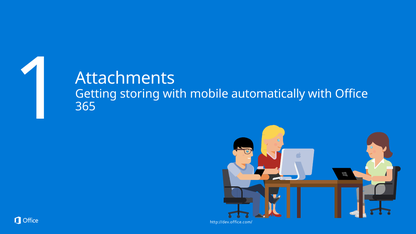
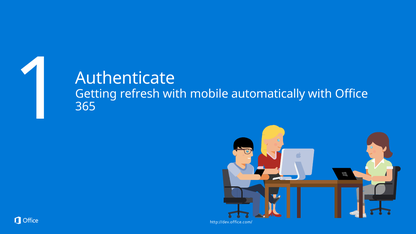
Attachments: Attachments -> Authenticate
storing: storing -> refresh
